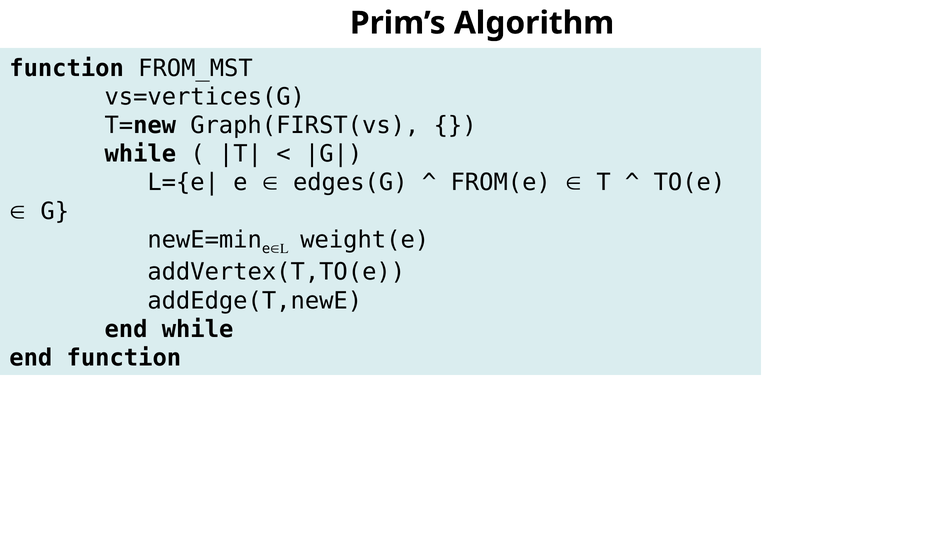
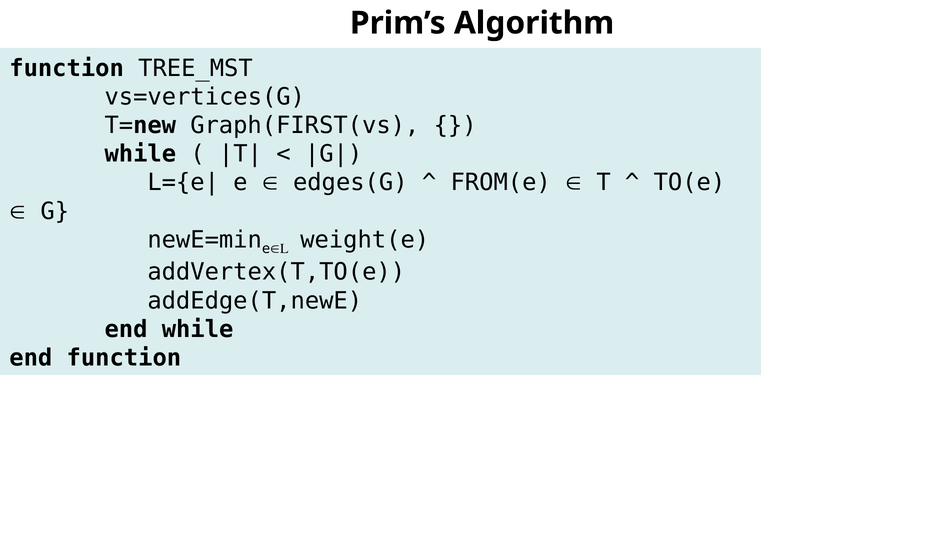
FROM_MST: FROM_MST -> TREE_MST
